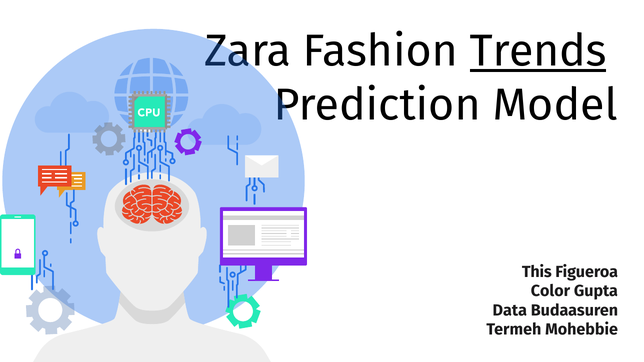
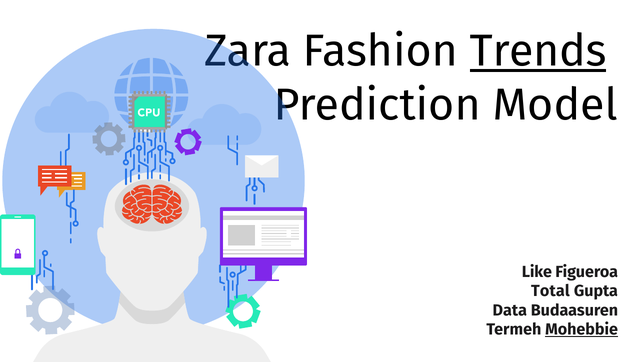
This: This -> Like
Color: Color -> Total
Mohebbie underline: none -> present
